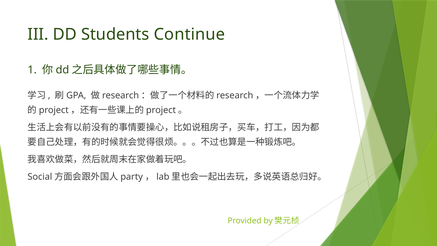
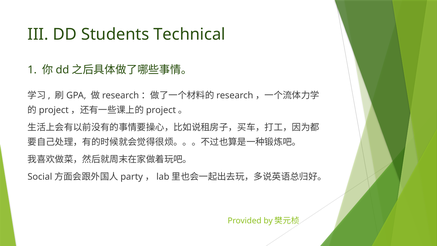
Continue: Continue -> Technical
